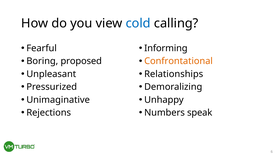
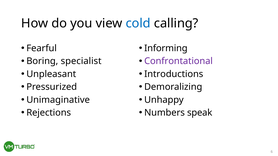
proposed: proposed -> specialist
Confrontational colour: orange -> purple
Relationships: Relationships -> Introductions
